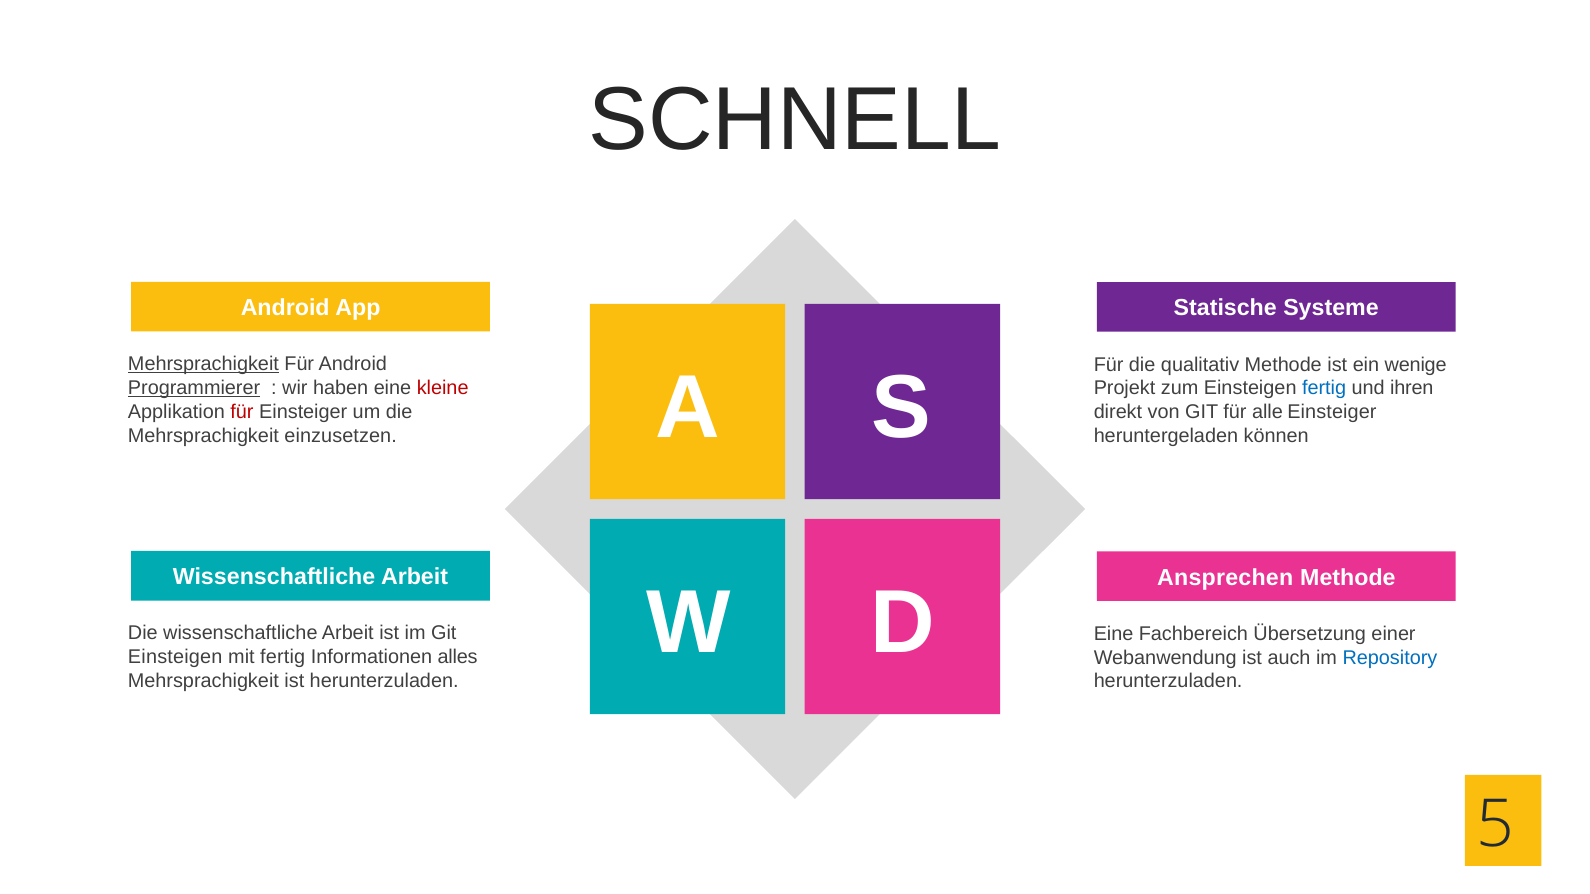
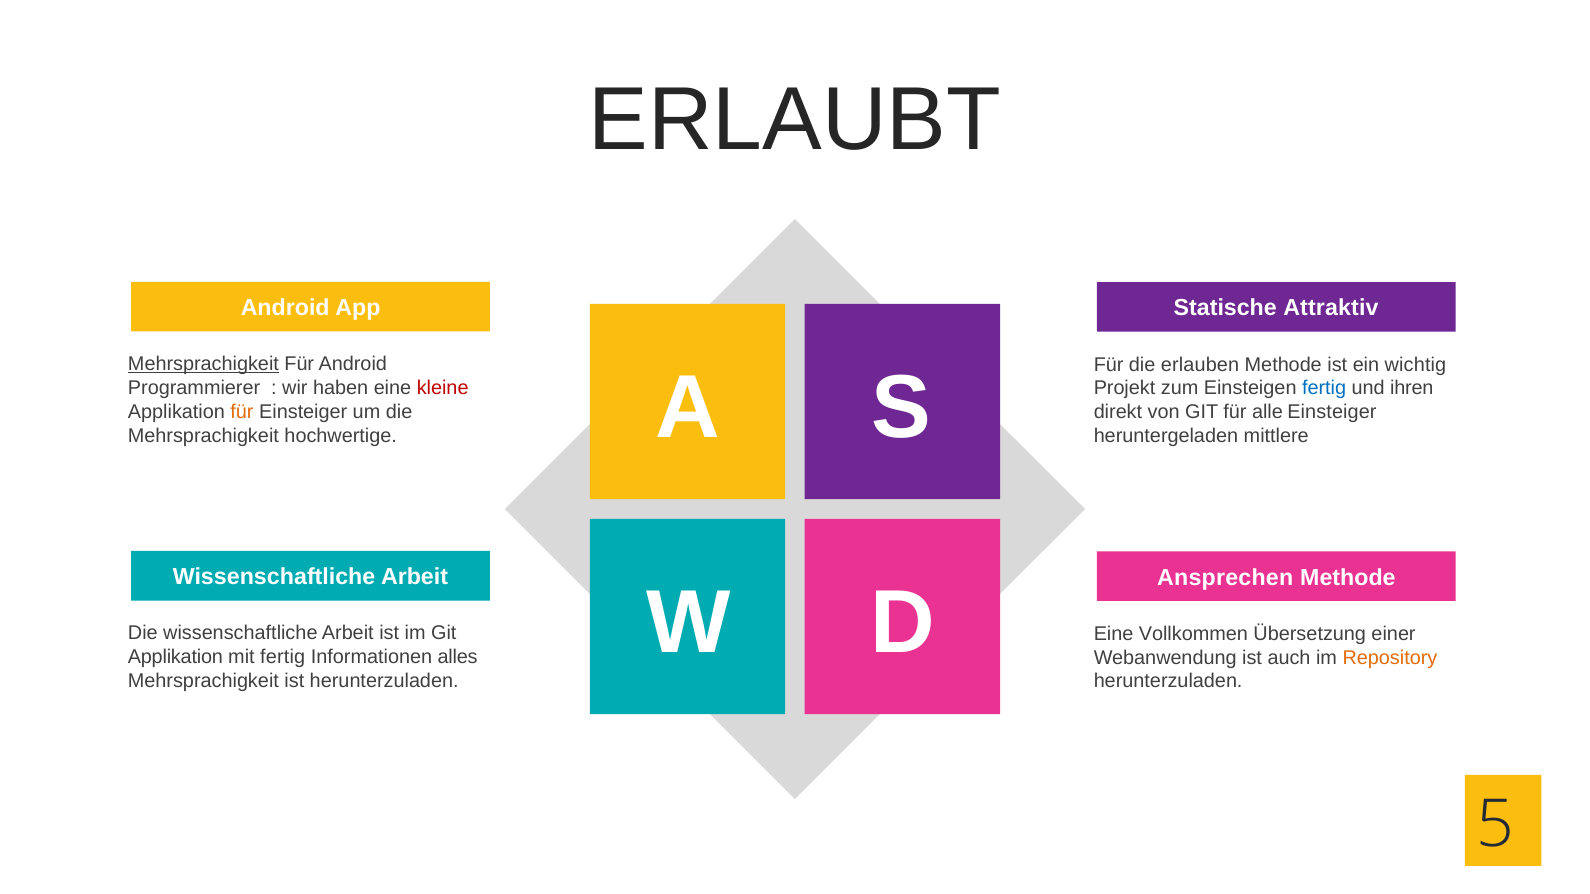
SCHNELL: SCHNELL -> ERLAUBT
Systeme: Systeme -> Attraktiv
qualitativ: qualitativ -> erlauben
wenige: wenige -> wichtig
Programmierer underline: present -> none
für at (242, 412) colour: red -> orange
einzusetzen: einzusetzen -> hochwertige
können: können -> mittlere
Fachbereich: Fachbereich -> Vollkommen
Einsteigen at (175, 657): Einsteigen -> Applikation
Repository colour: blue -> orange
